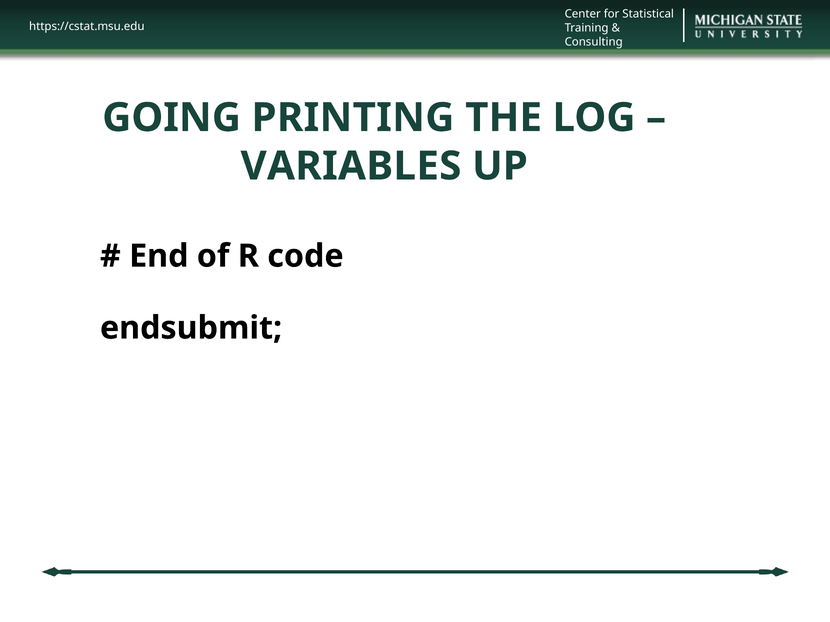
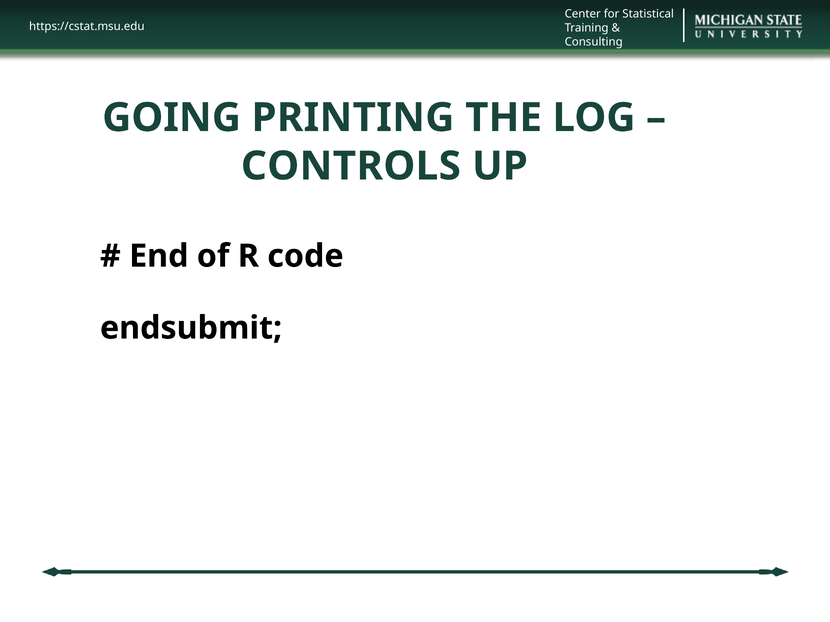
VARIABLES: VARIABLES -> CONTROLS
